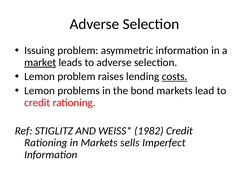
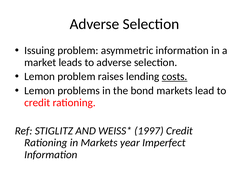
market underline: present -> none
1982: 1982 -> 1997
sells: sells -> year
